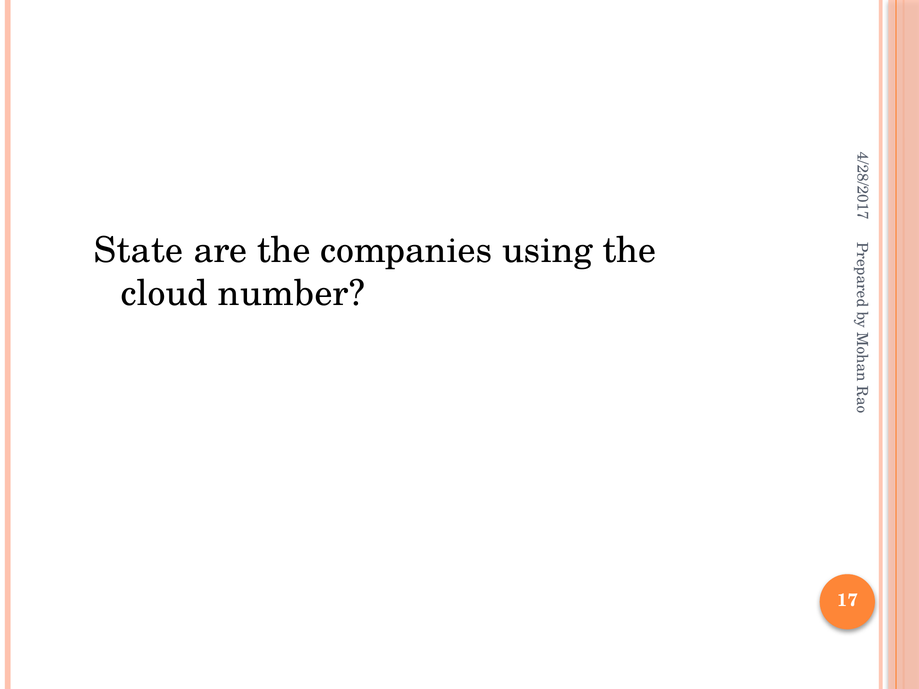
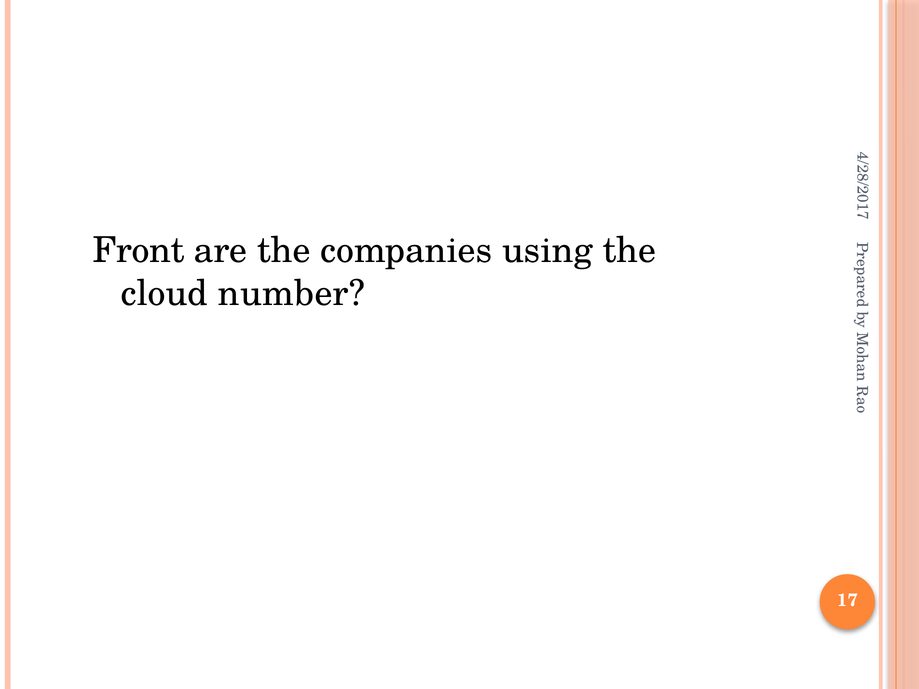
State: State -> Front
